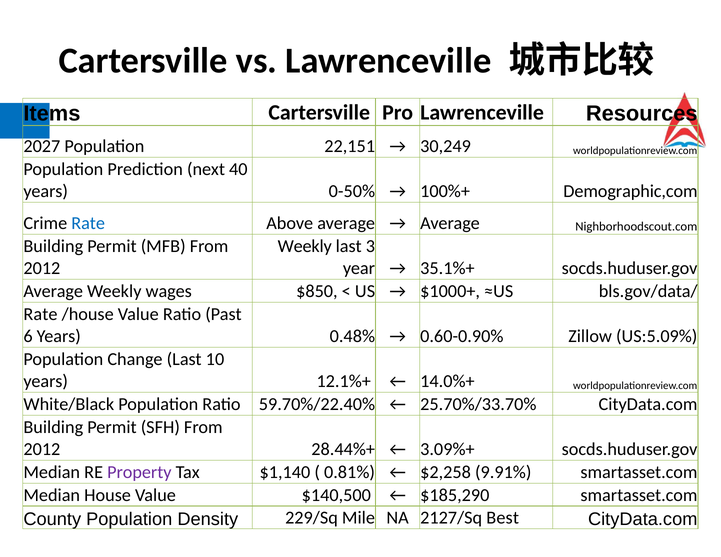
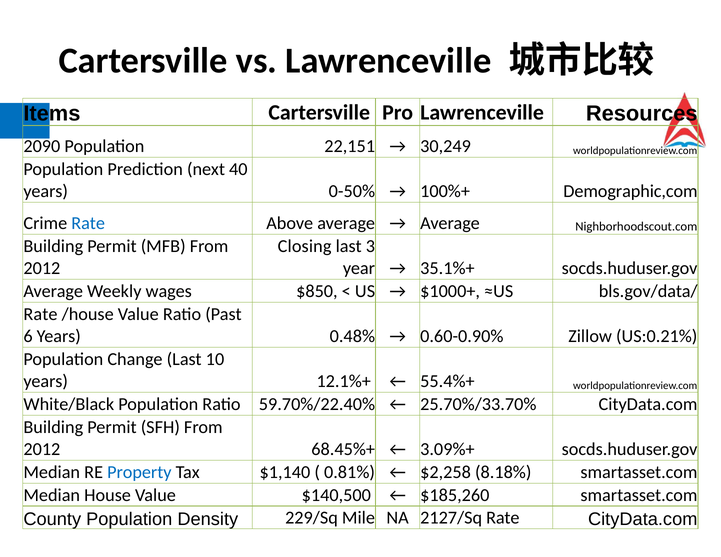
2027: 2027 -> 2090
Weekly at (305, 246): Weekly -> Closing
US:5.09%: US:5.09% -> US:0.21%
14.0%+: 14.0%+ -> 55.4%+
28.44%+: 28.44%+ -> 68.45%+
Property colour: purple -> blue
9.91%: 9.91% -> 8.18%
$185,290: $185,290 -> $185,260
2127/Sq Best: Best -> Rate
